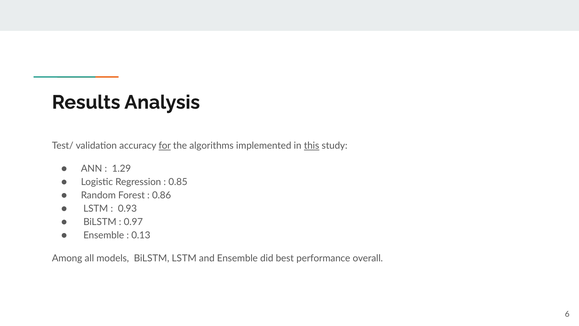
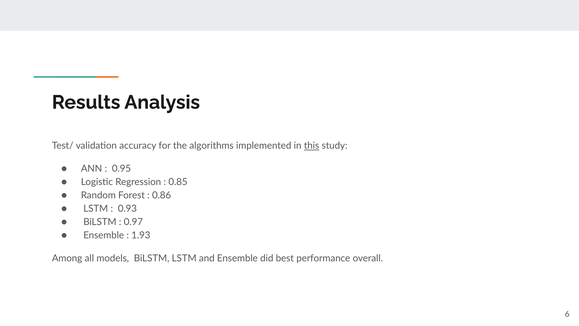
for underline: present -> none
1.29: 1.29 -> 0.95
0.13: 0.13 -> 1.93
